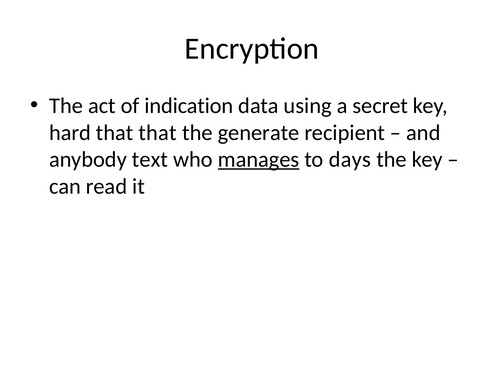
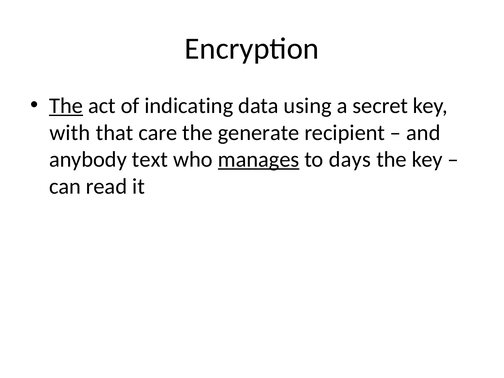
The at (66, 106) underline: none -> present
indication: indication -> indicating
hard: hard -> with
that that: that -> care
